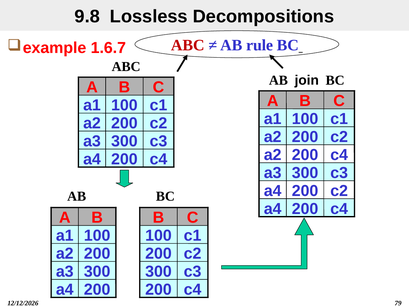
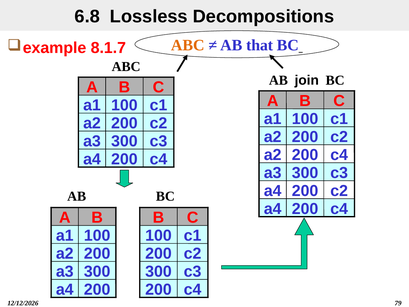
9.8: 9.8 -> 6.8
ABC at (188, 45) colour: red -> orange
rule: rule -> that
1.6.7: 1.6.7 -> 8.1.7
